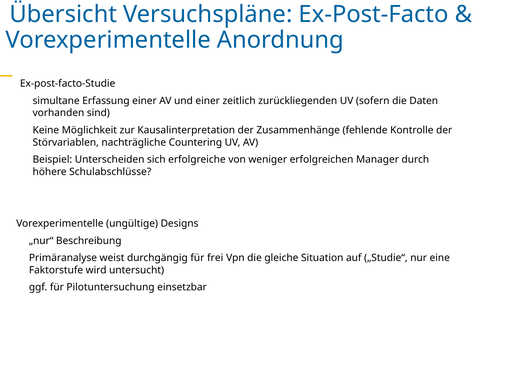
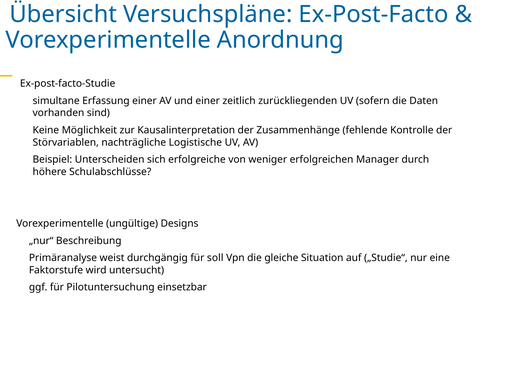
Countering: Countering -> Logistische
frei: frei -> soll
